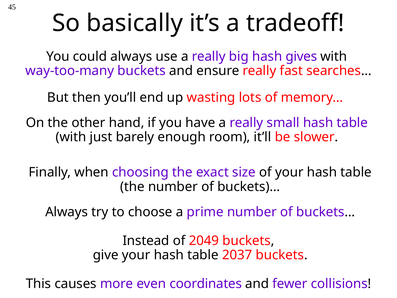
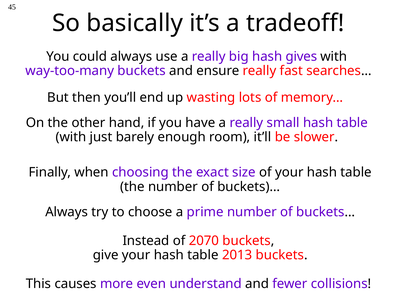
2049: 2049 -> 2070
2037: 2037 -> 2013
coordinates: coordinates -> understand
